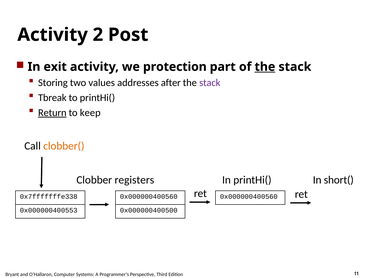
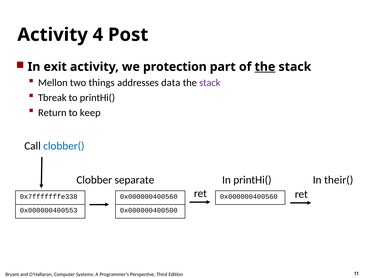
2: 2 -> 4
Storing: Storing -> Mellon
values: values -> things
after: after -> data
Return underline: present -> none
clobber( colour: orange -> blue
registers: registers -> separate
short(: short( -> their(
